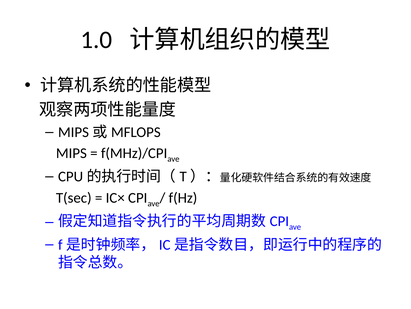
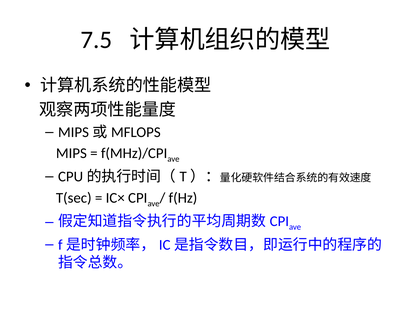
1.0: 1.0 -> 7.5
